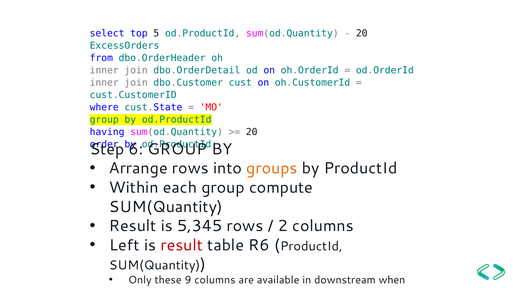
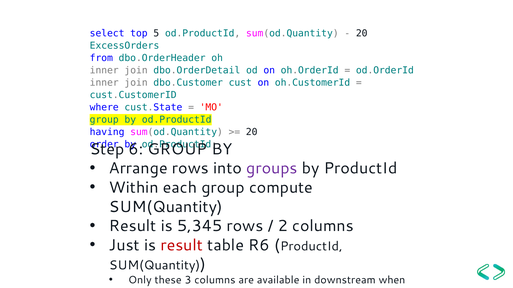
groups colour: orange -> purple
Left: Left -> Just
9: 9 -> 3
